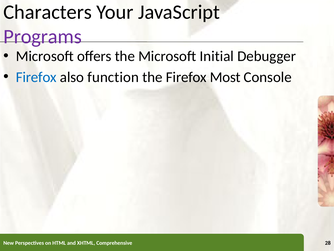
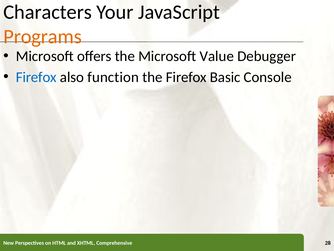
Programs colour: purple -> orange
Initial: Initial -> Value
Most: Most -> Basic
